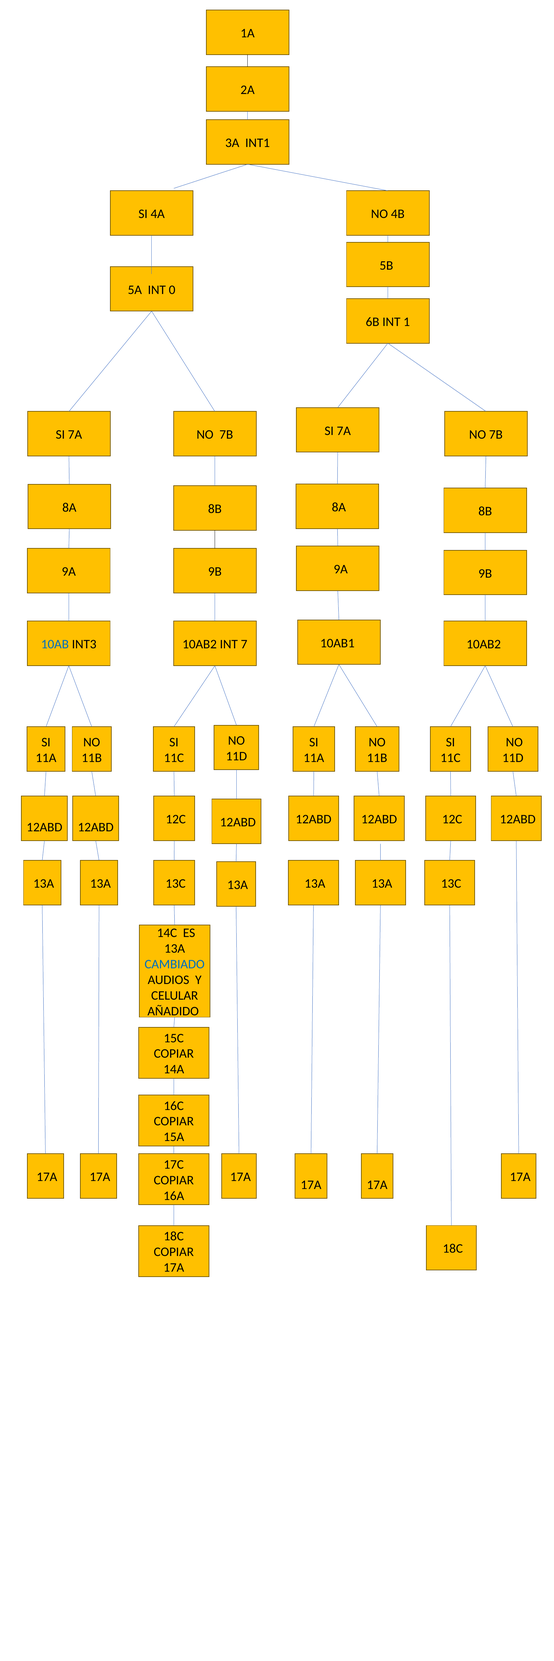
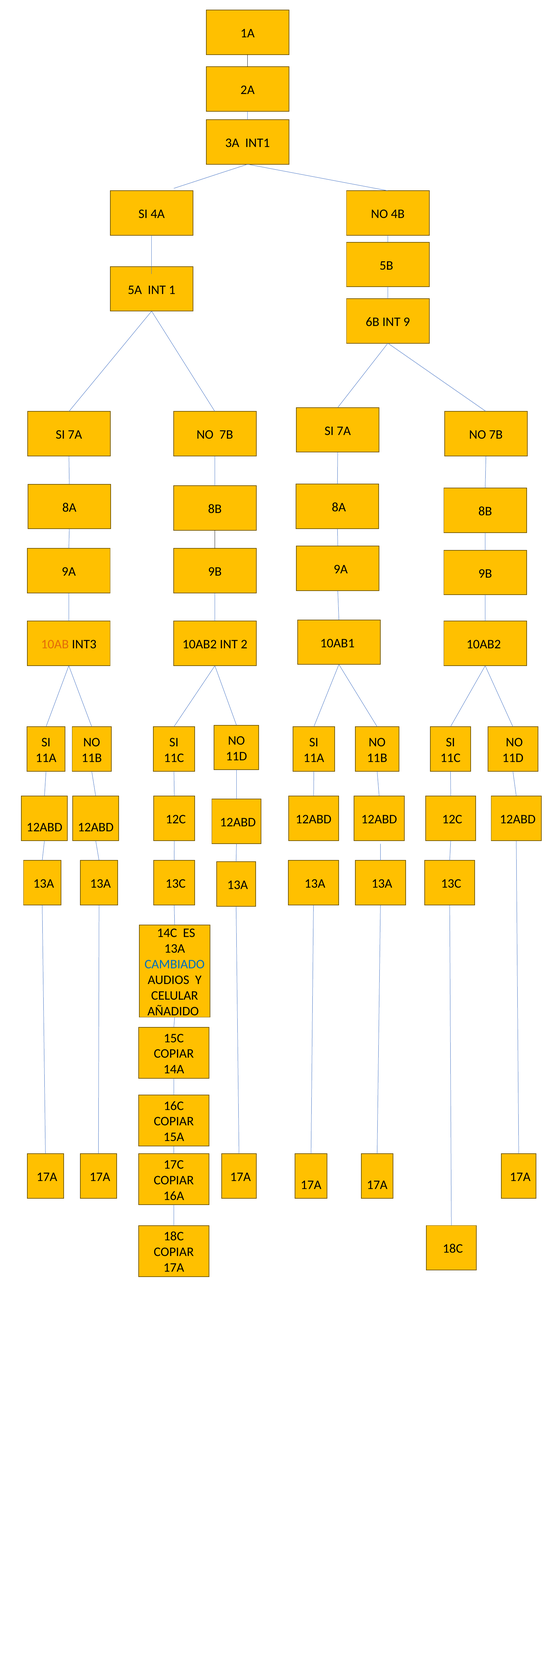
0: 0 -> 1
1: 1 -> 9
10AB colour: blue -> orange
7: 7 -> 2
